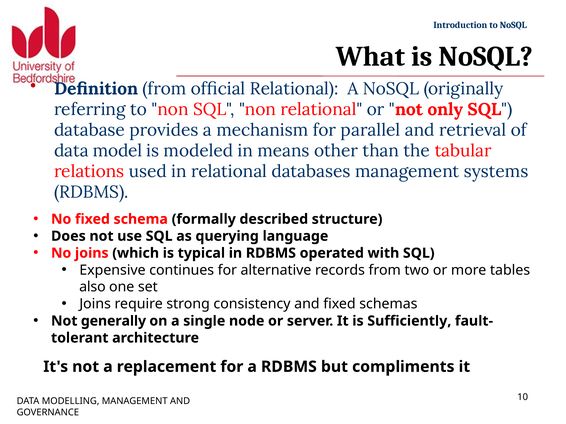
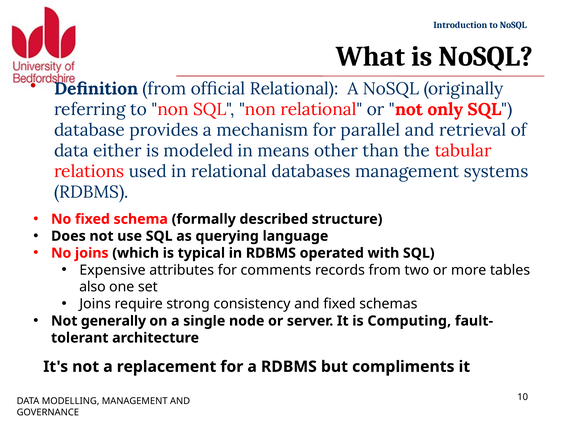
model: model -> either
continues: continues -> attributes
alternative: alternative -> comments
Sufficiently: Sufficiently -> Computing
